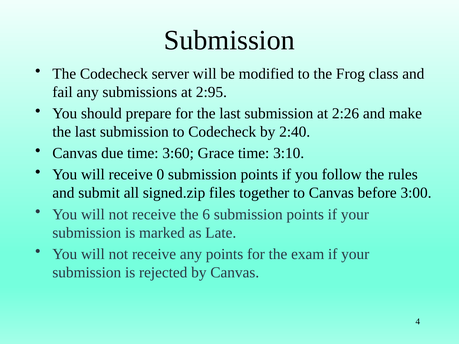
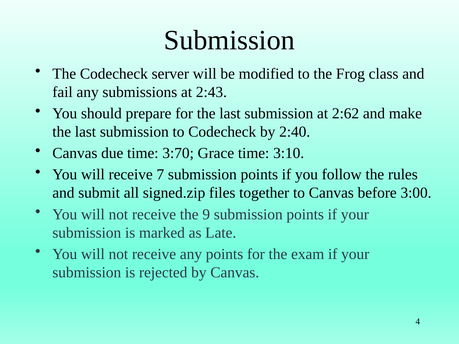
2:95: 2:95 -> 2:43
2:26: 2:26 -> 2:62
3:60: 3:60 -> 3:70
0: 0 -> 7
6: 6 -> 9
